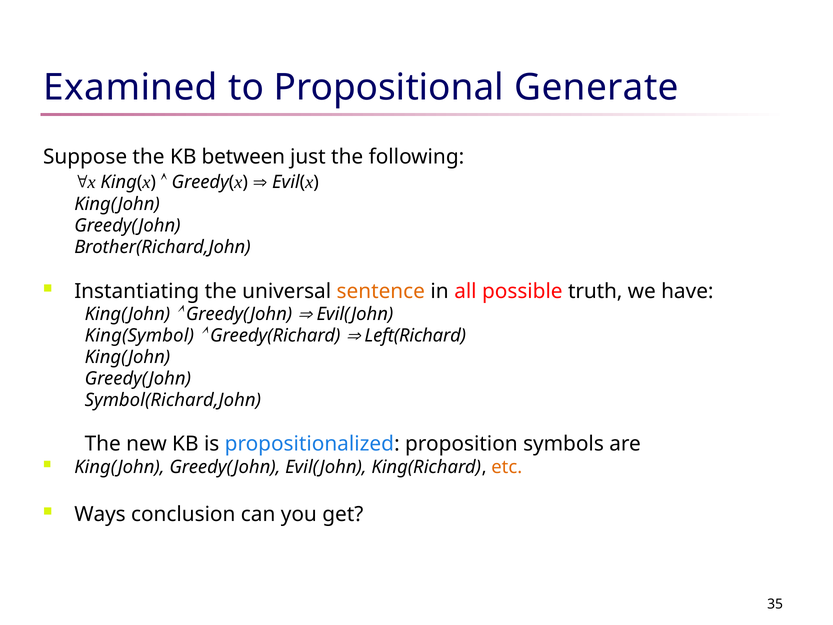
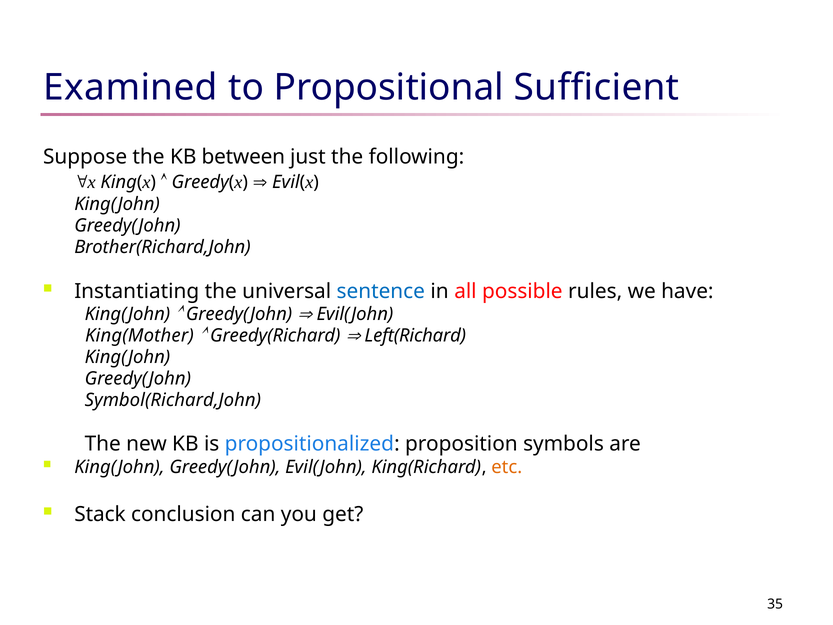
Generate: Generate -> Sufficient
sentence colour: orange -> blue
truth: truth -> rules
King(Symbol: King(Symbol -> King(Mother
Ways: Ways -> Stack
